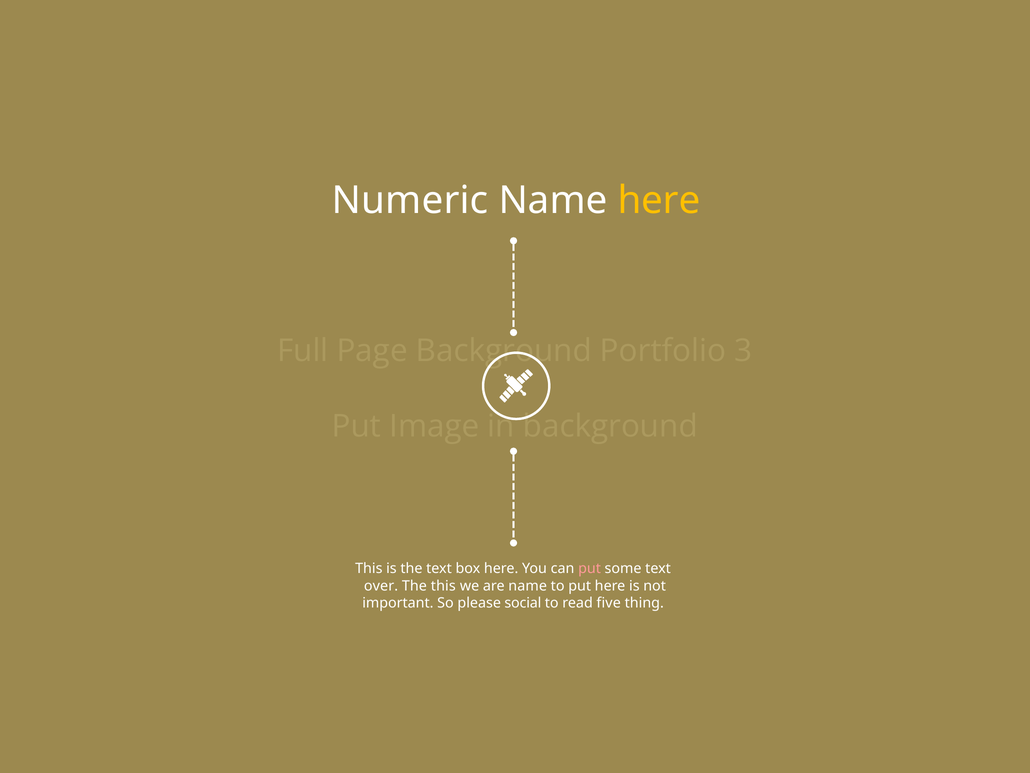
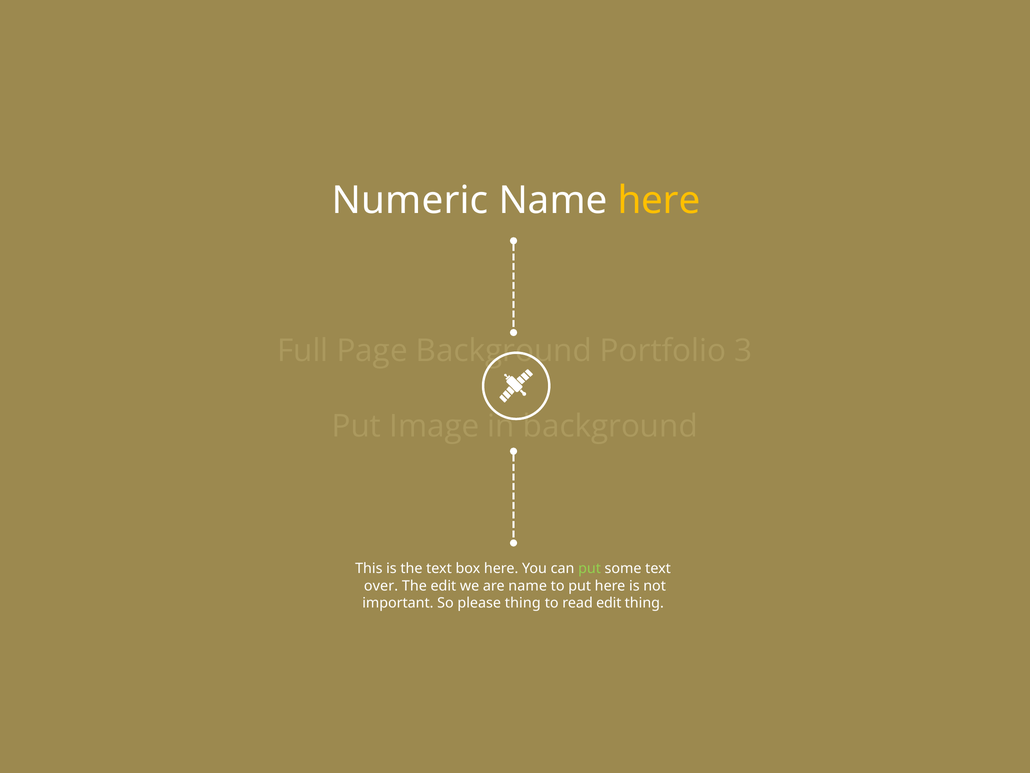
put at (590, 568) colour: pink -> light green
The this: this -> edit
please social: social -> thing
read five: five -> edit
